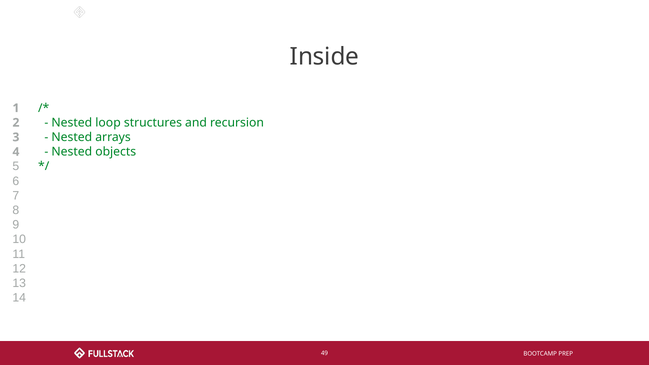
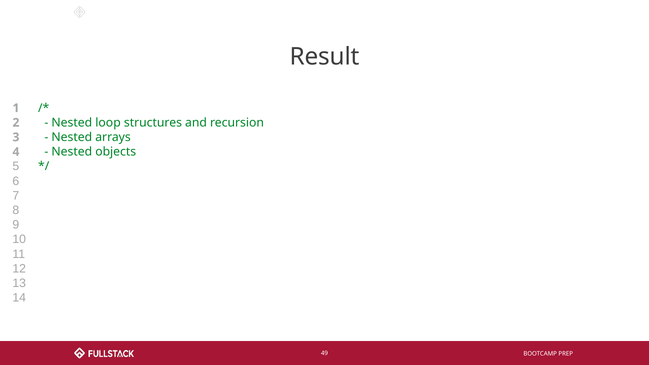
Inside: Inside -> Result
